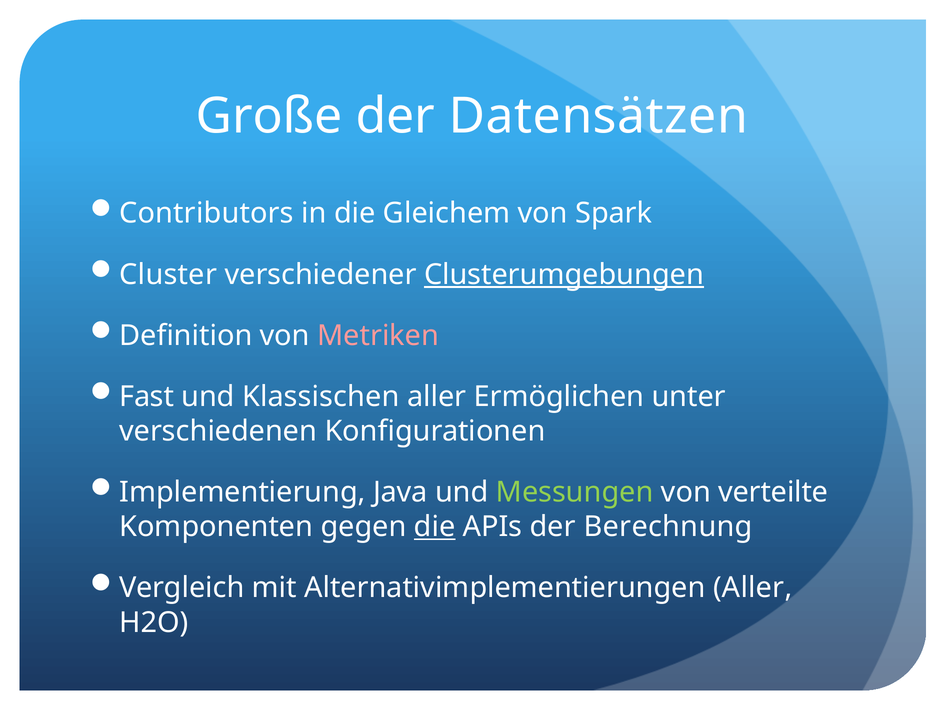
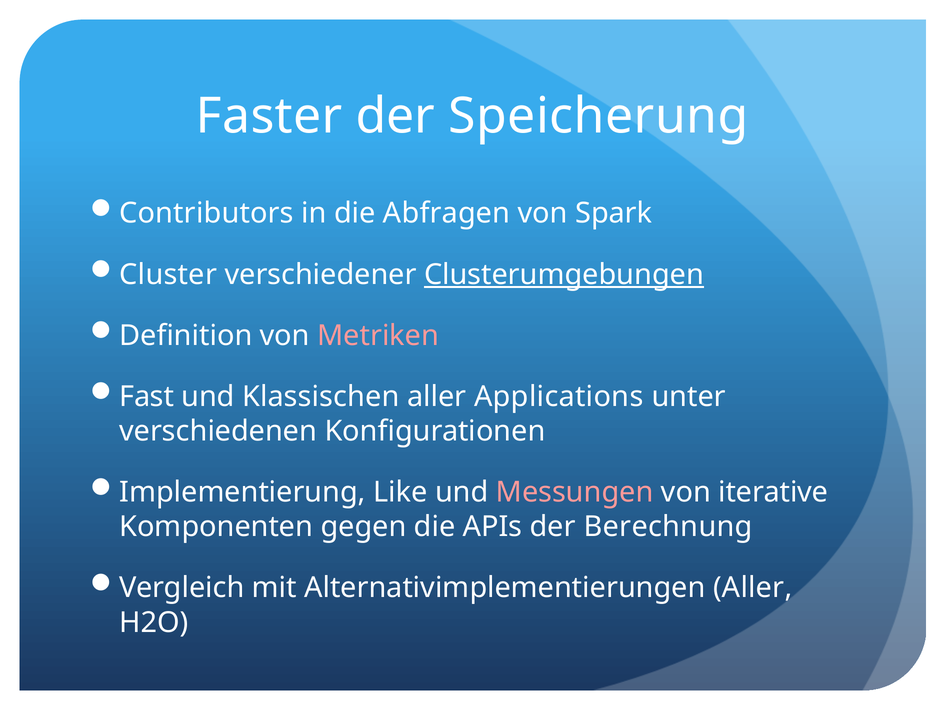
Große: Große -> Faster
Datensätzen: Datensätzen -> Speicherung
Gleichem: Gleichem -> Abfragen
Ermöglichen: Ermöglichen -> Applications
Java: Java -> Like
Messungen colour: light green -> pink
verteilte: verteilte -> iterative
die at (435, 527) underline: present -> none
